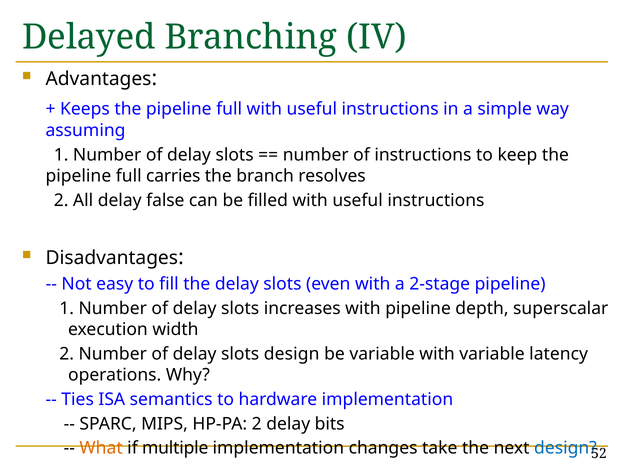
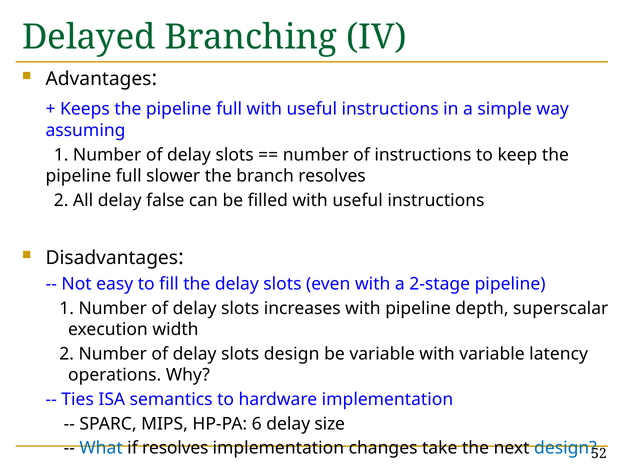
carries: carries -> slower
HP-PA 2: 2 -> 6
bits: bits -> size
What colour: orange -> blue
if multiple: multiple -> resolves
